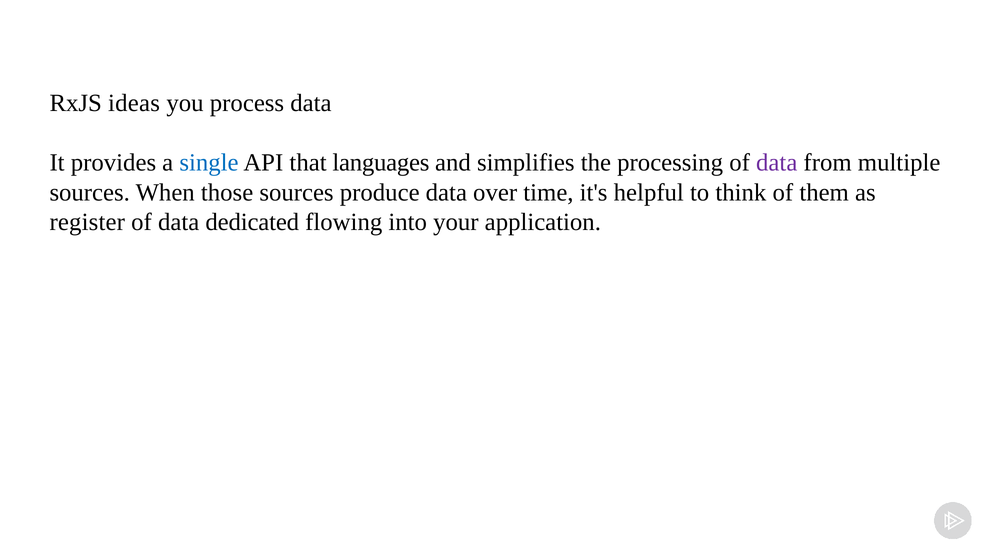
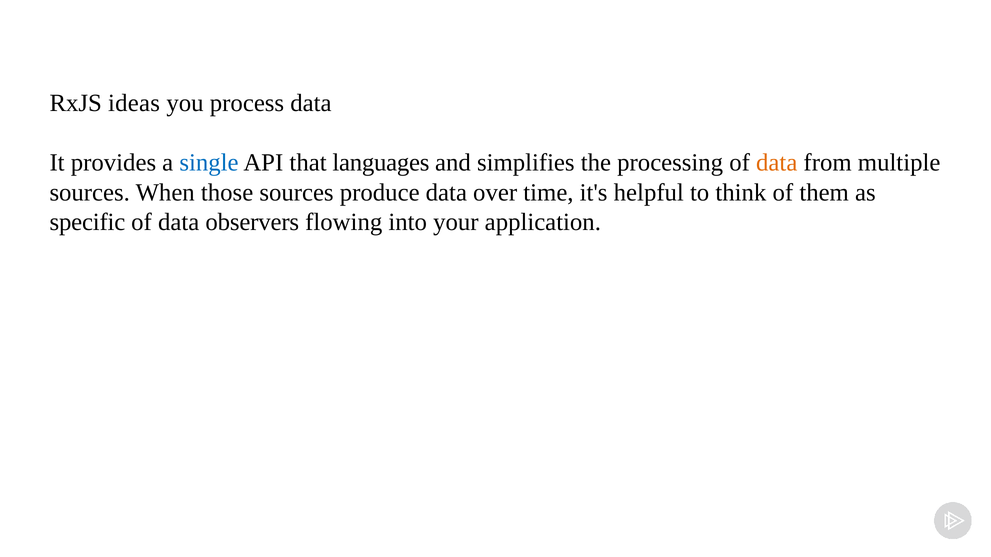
data at (777, 163) colour: purple -> orange
register: register -> specific
dedicated: dedicated -> observers
